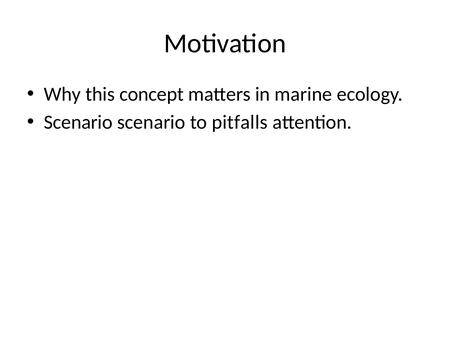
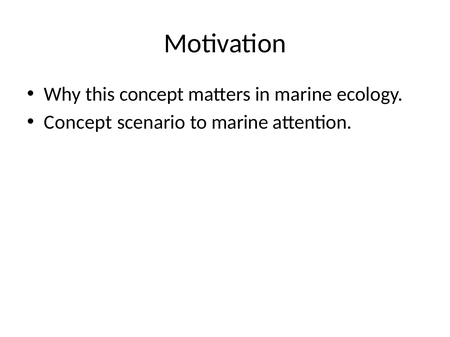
Scenario at (78, 122): Scenario -> Concept
to pitfalls: pitfalls -> marine
